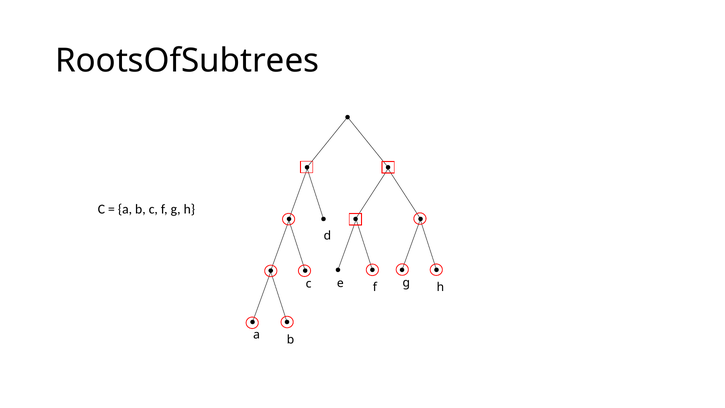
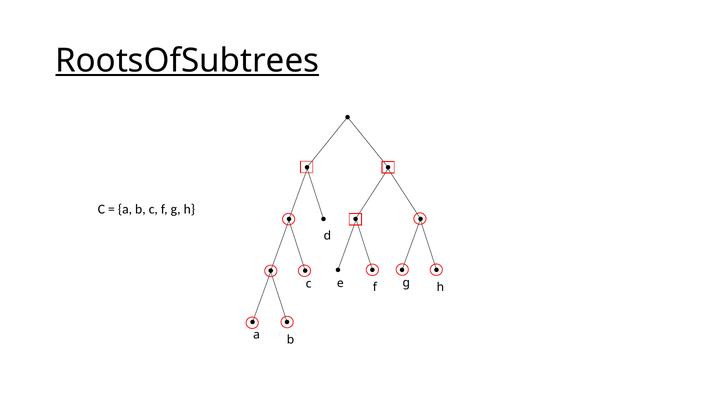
RootsOfSubtrees underline: none -> present
